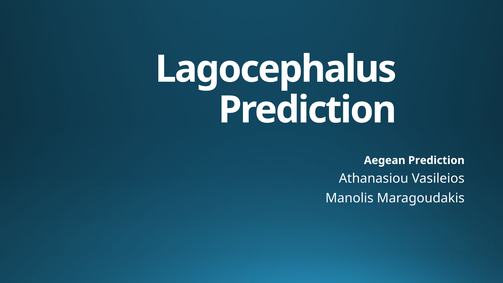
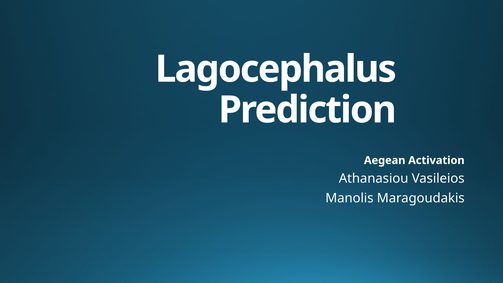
Aegean Prediction: Prediction -> Activation
